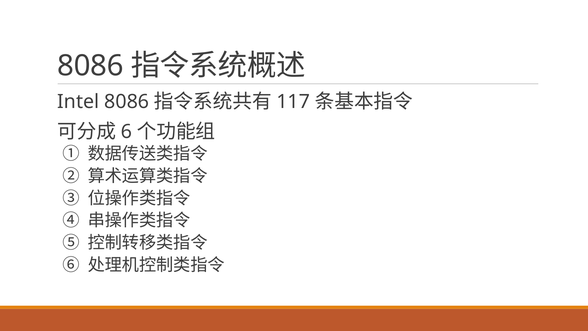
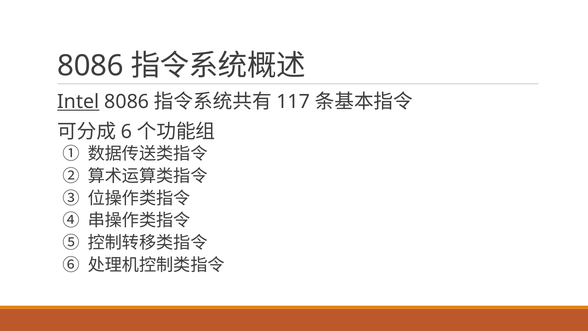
Intel underline: none -> present
